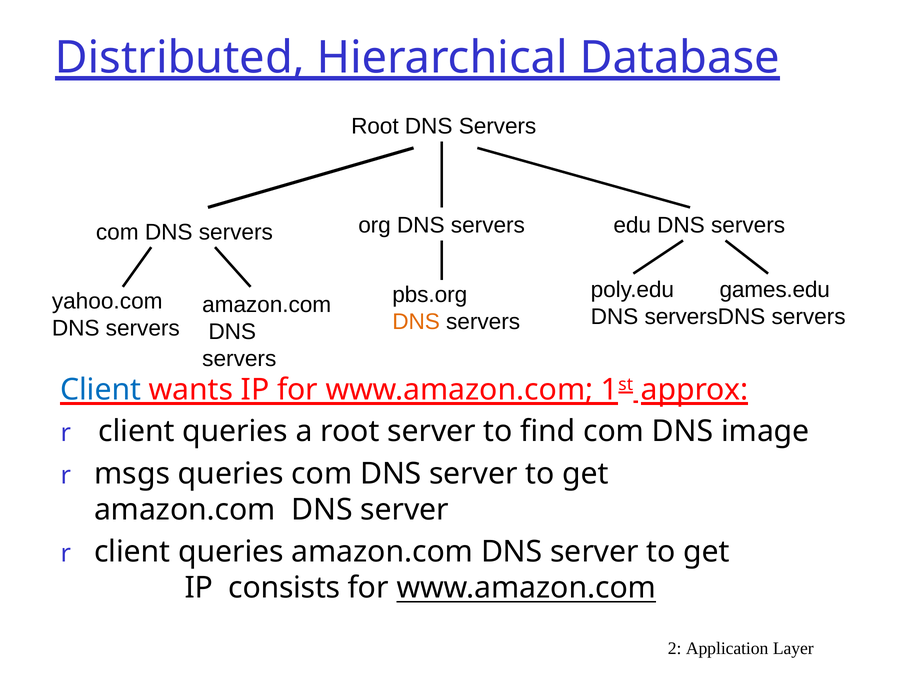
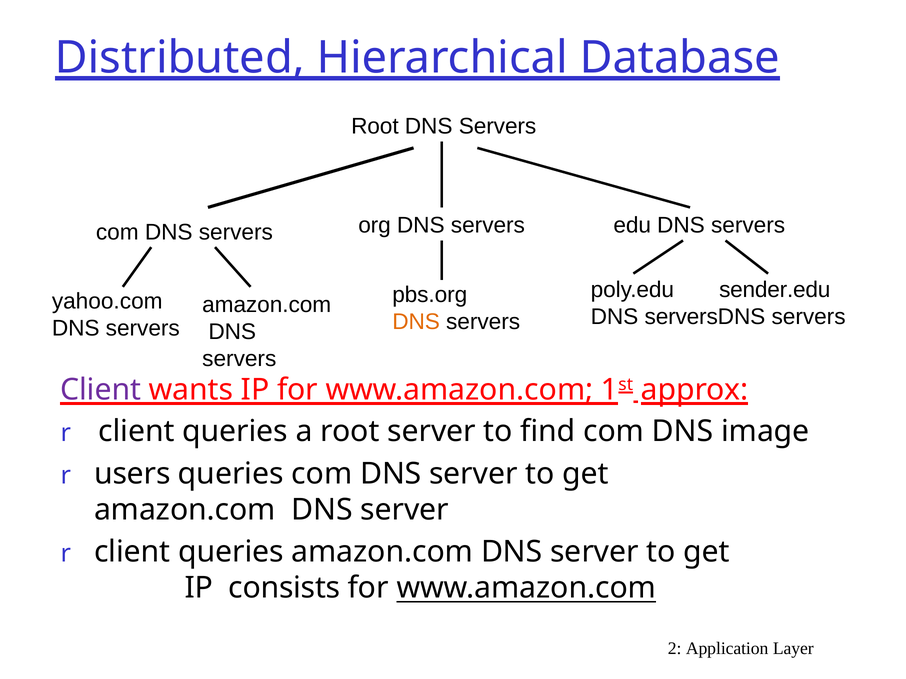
games.edu: games.edu -> sender.edu
Client at (101, 390) colour: blue -> purple
msgs: msgs -> users
